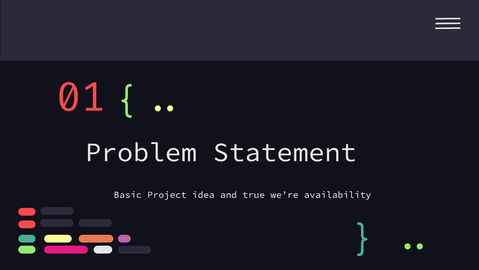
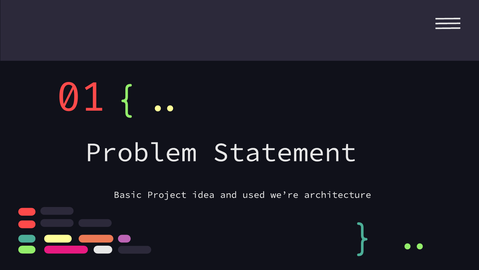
true: true -> used
availability: availability -> architecture
